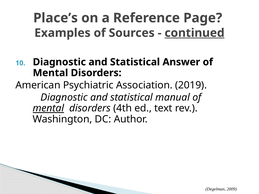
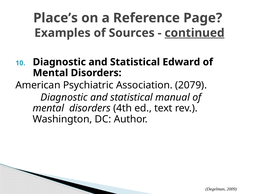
Answer: Answer -> Edward
2019: 2019 -> 2079
mental at (48, 108) underline: present -> none
